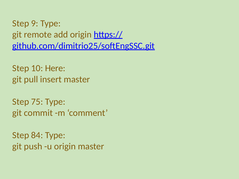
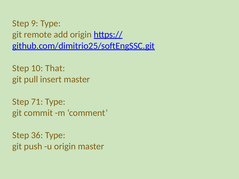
Here: Here -> That
75: 75 -> 71
84: 84 -> 36
